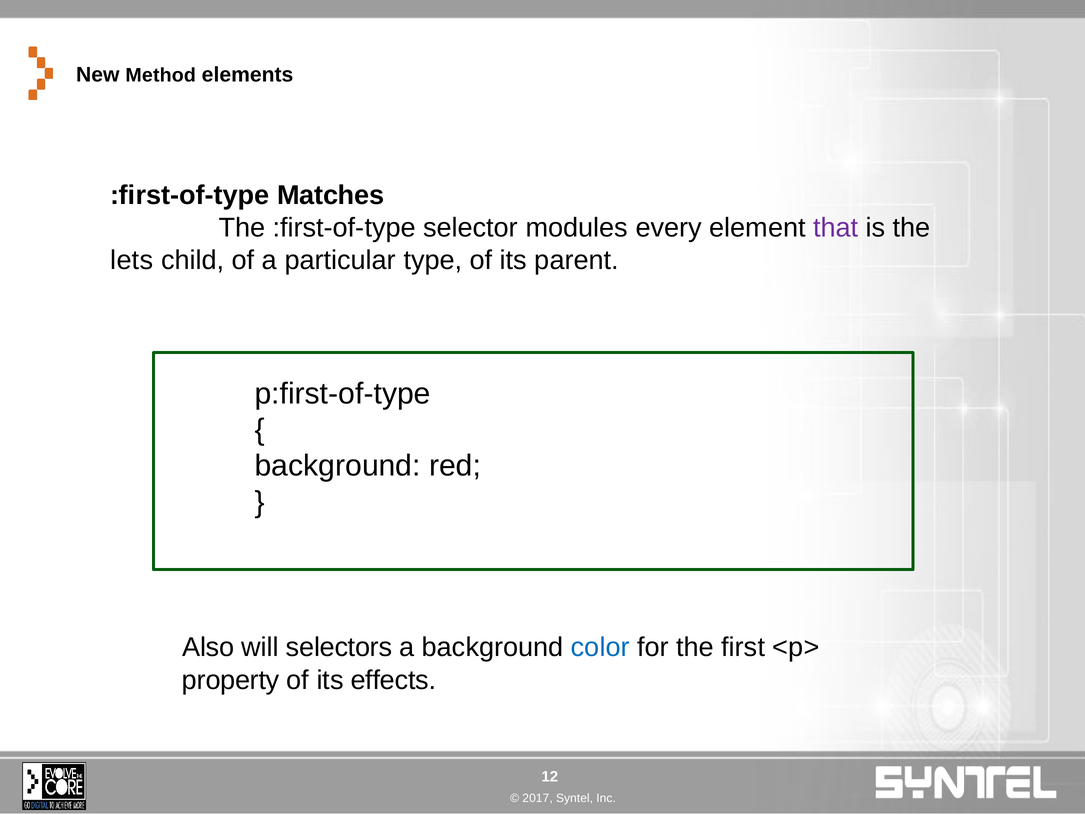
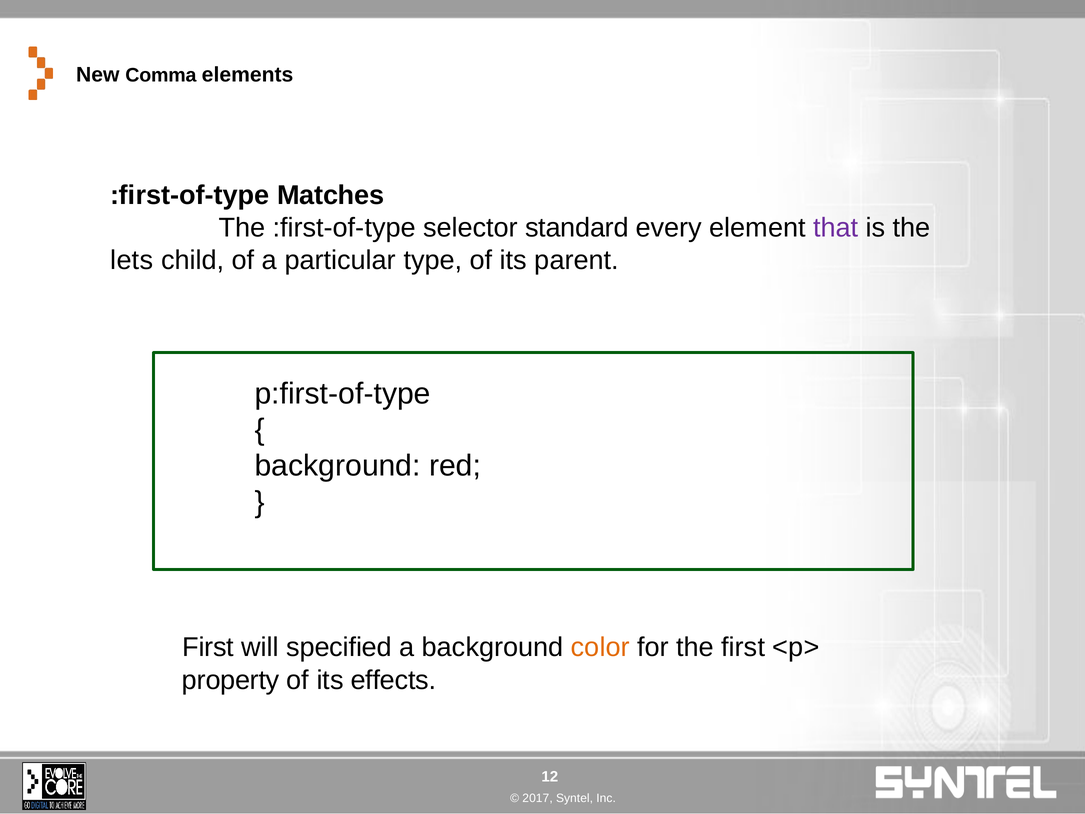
Method: Method -> Comma
modules: modules -> standard
Also at (208, 647): Also -> First
selectors: selectors -> specified
color colour: blue -> orange
